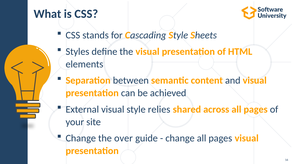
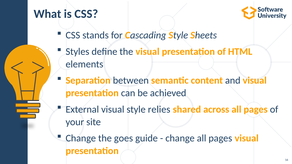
over: over -> goes
